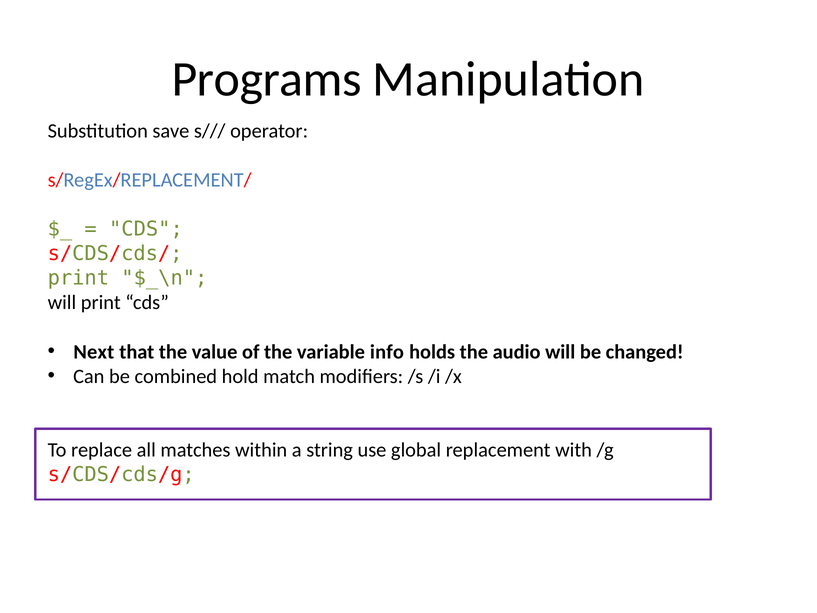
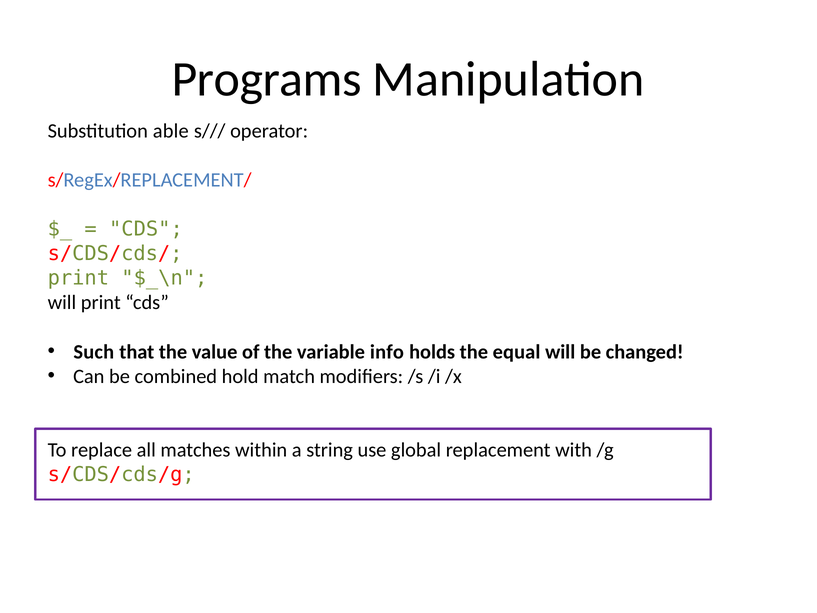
save: save -> able
Next: Next -> Such
audio: audio -> equal
